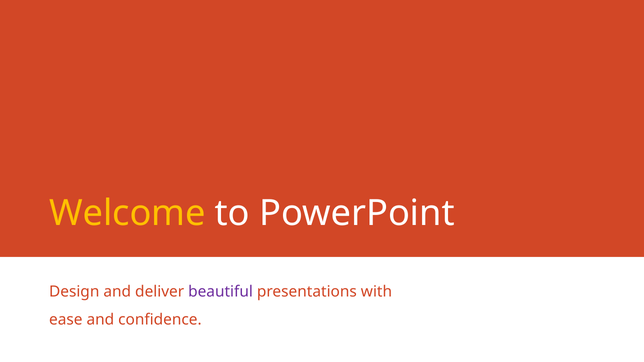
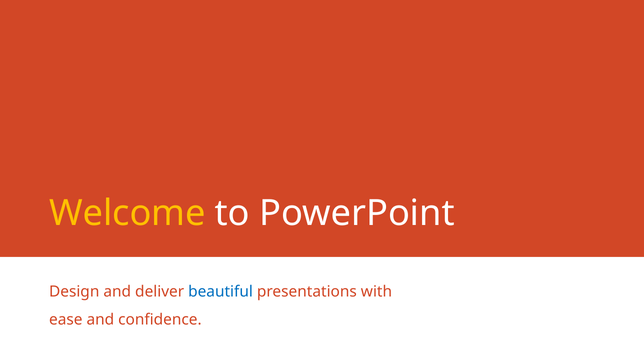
beautiful colour: purple -> blue
